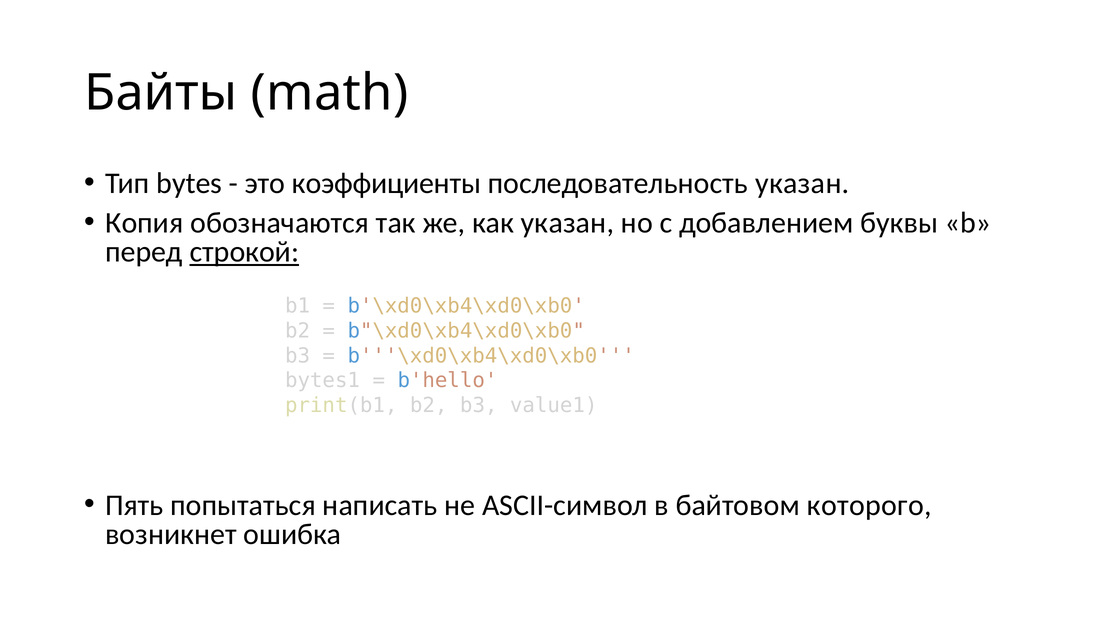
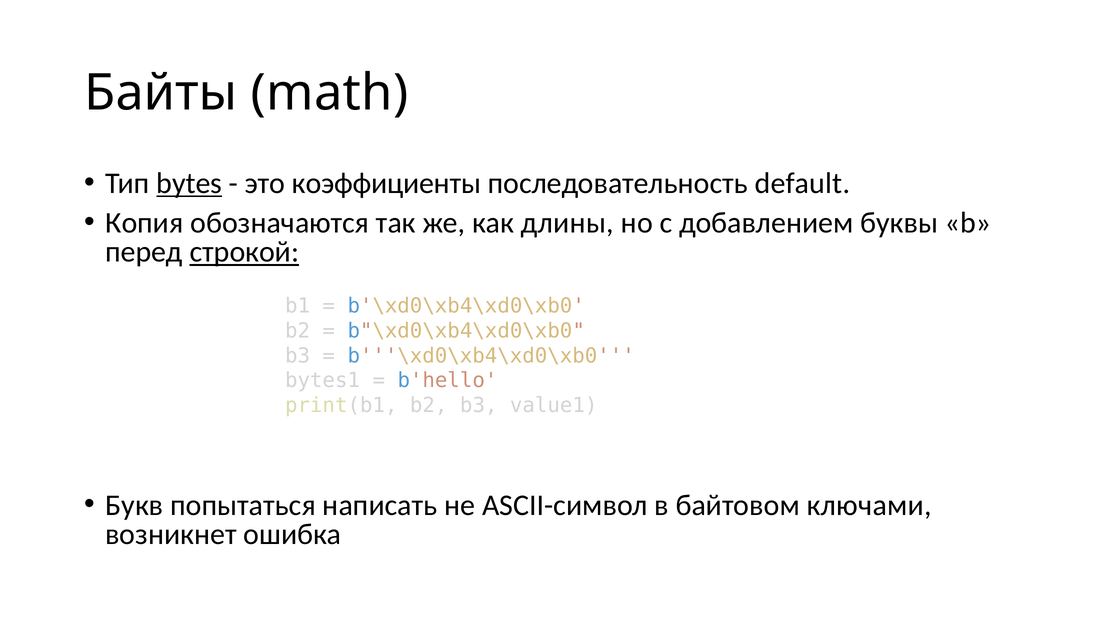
bytes underline: none -> present
последовательность указан: указан -> default
как указан: указан -> длины
Пять: Пять -> Букв
которого: которого -> ключами
